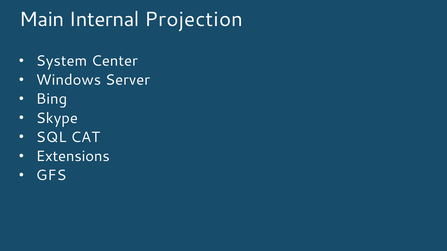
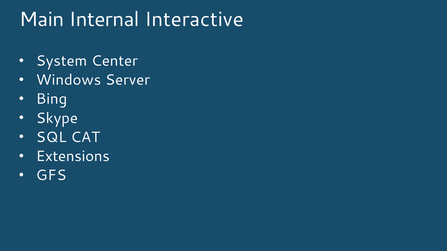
Projection: Projection -> Interactive
